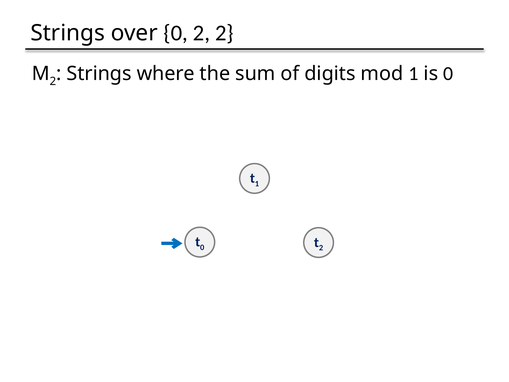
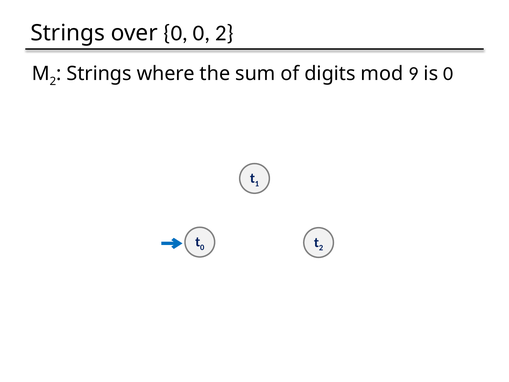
0 2: 2 -> 0
mod 1: 1 -> 9
